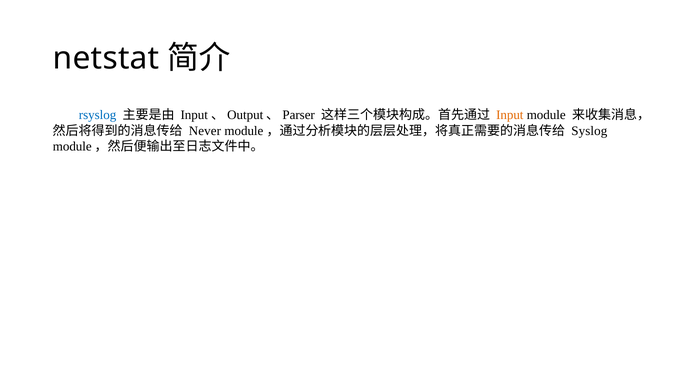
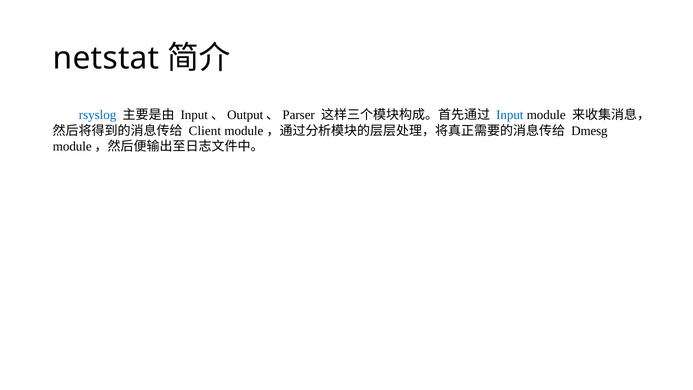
Input colour: orange -> blue
Never: Never -> Client
Syslog: Syslog -> Dmesg
